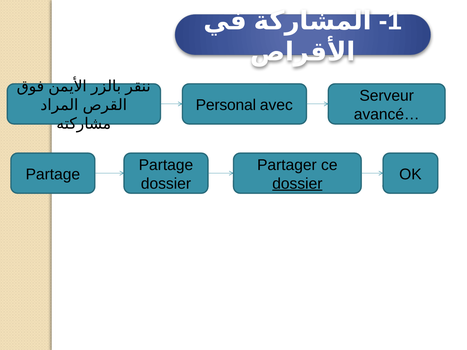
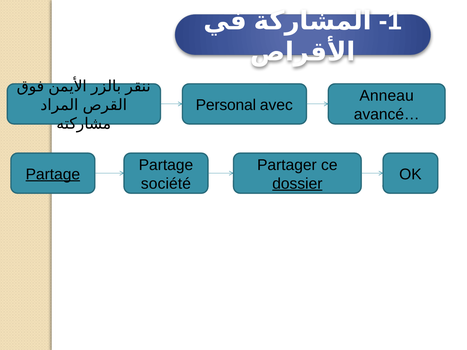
Serveur: Serveur -> Anneau
Partage at (53, 174) underline: none -> present
dossier at (166, 184): dossier -> société
